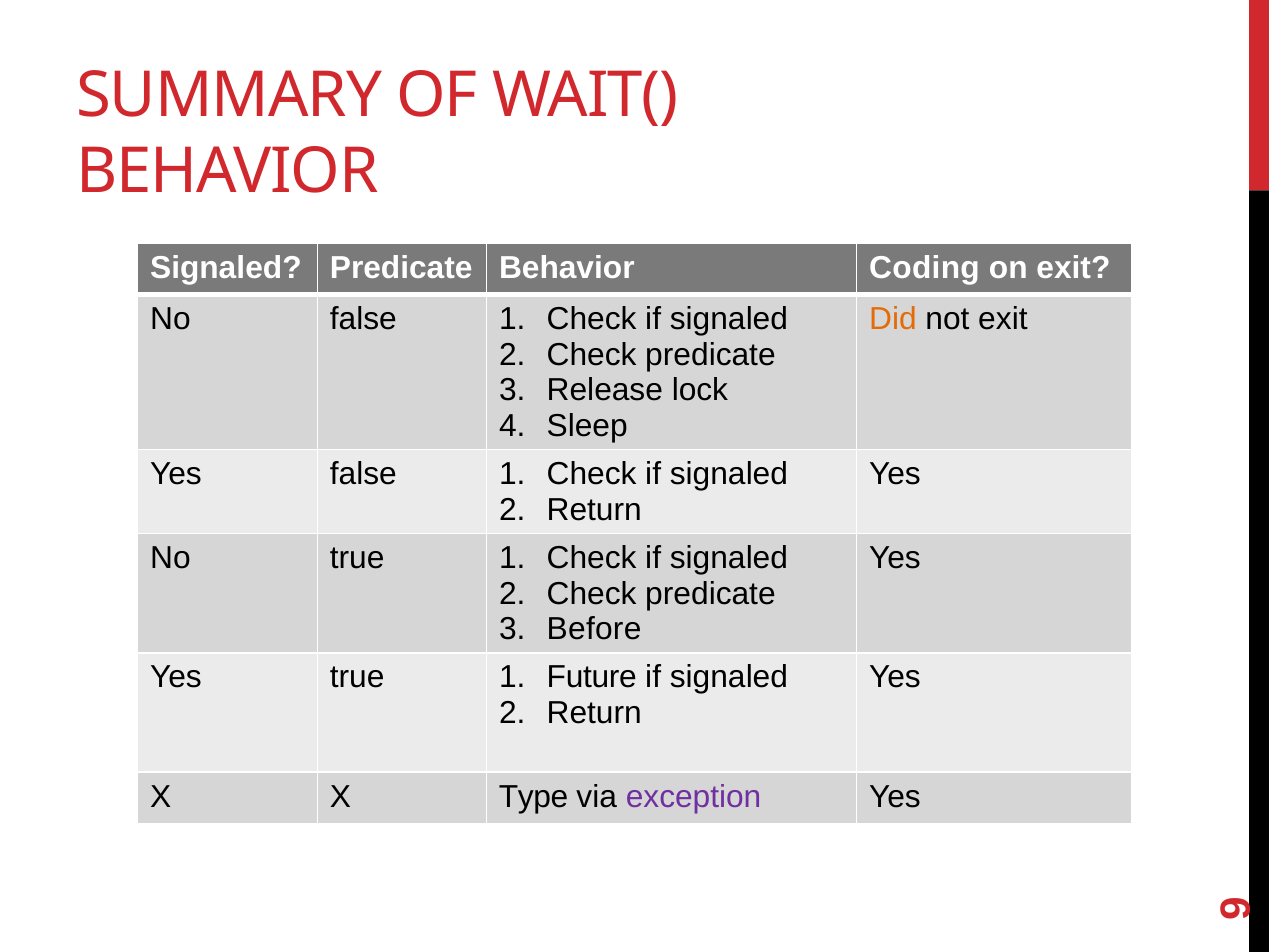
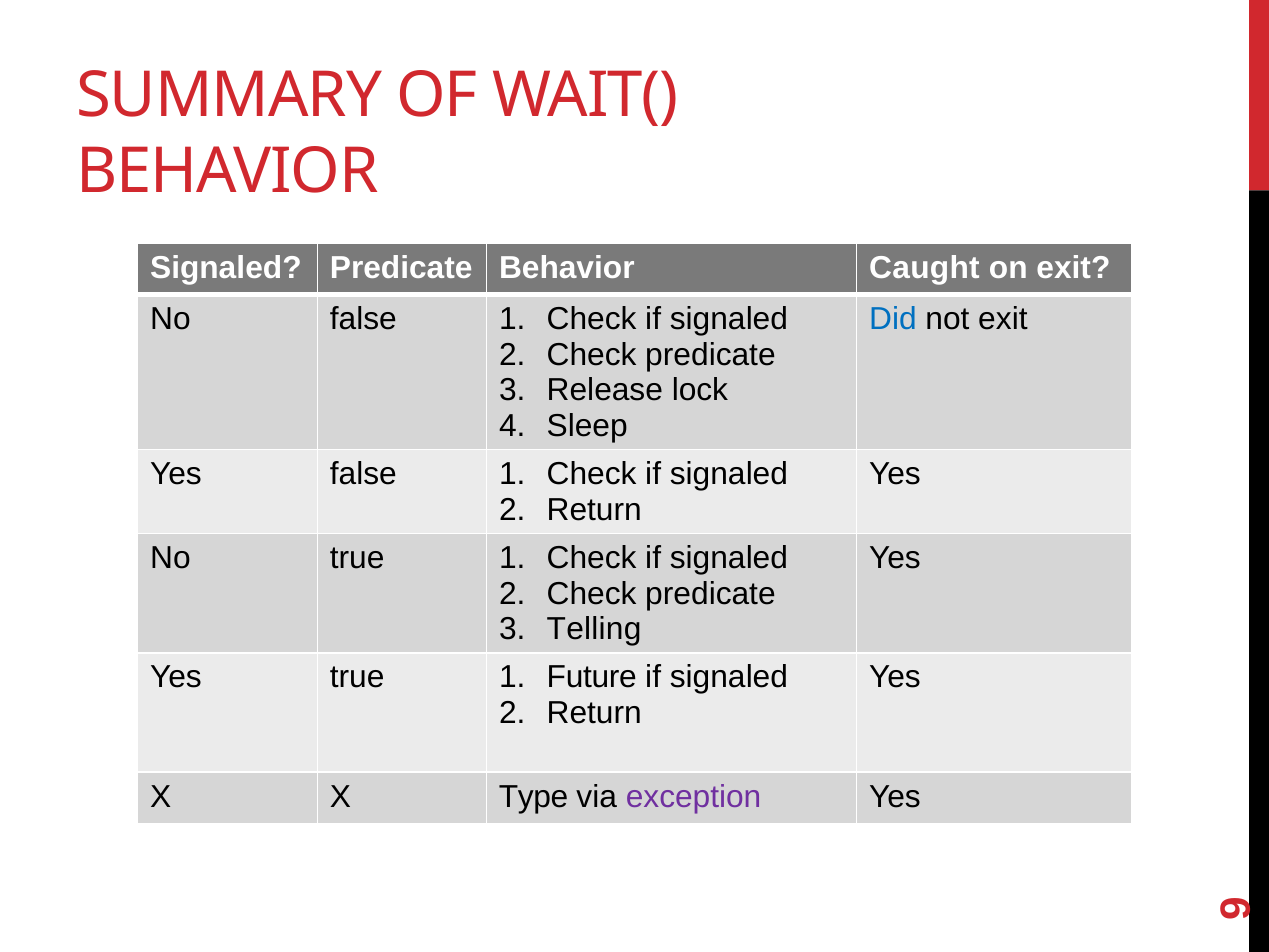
Coding: Coding -> Caught
Did colour: orange -> blue
Before: Before -> Telling
